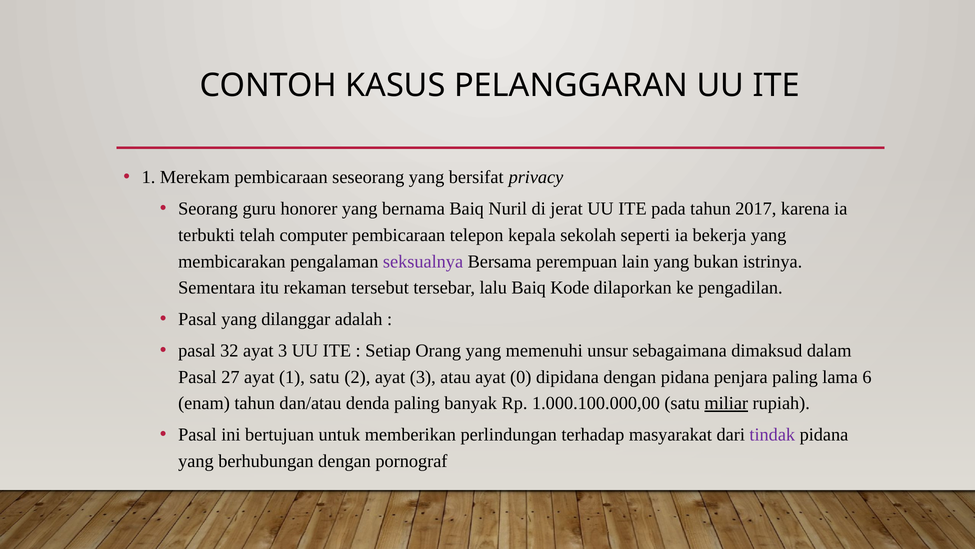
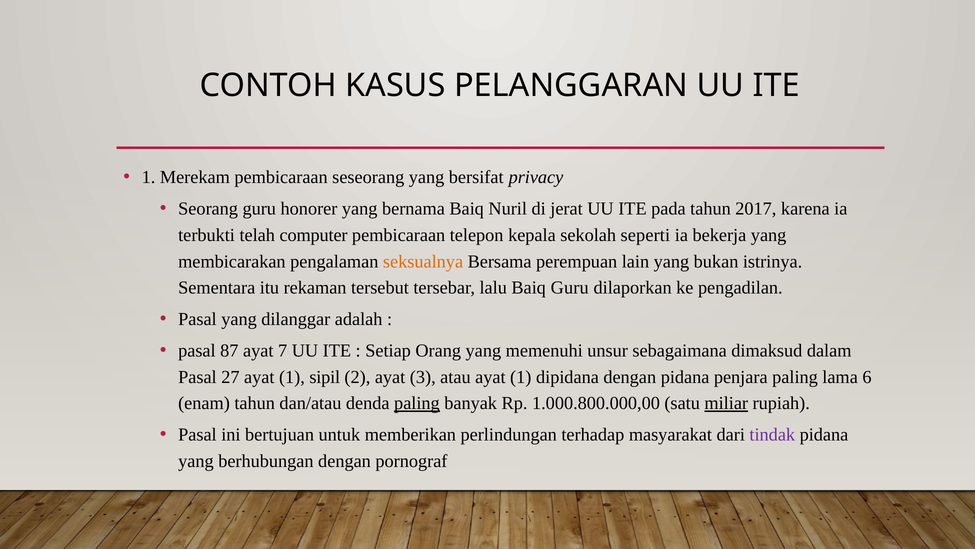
seksualnya colour: purple -> orange
Baiq Kode: Kode -> Guru
32: 32 -> 87
3 at (283, 350): 3 -> 7
1 satu: satu -> sipil
atau ayat 0: 0 -> 1
paling at (417, 403) underline: none -> present
1.000.100.000,00: 1.000.100.000,00 -> 1.000.800.000,00
